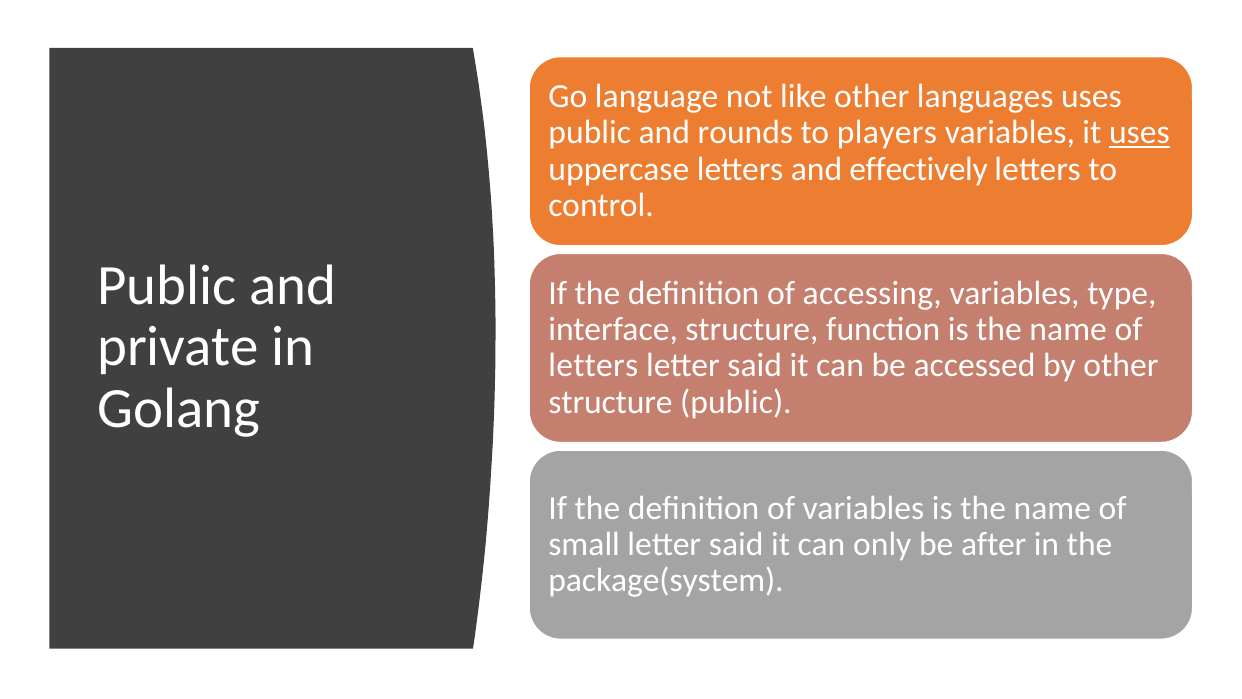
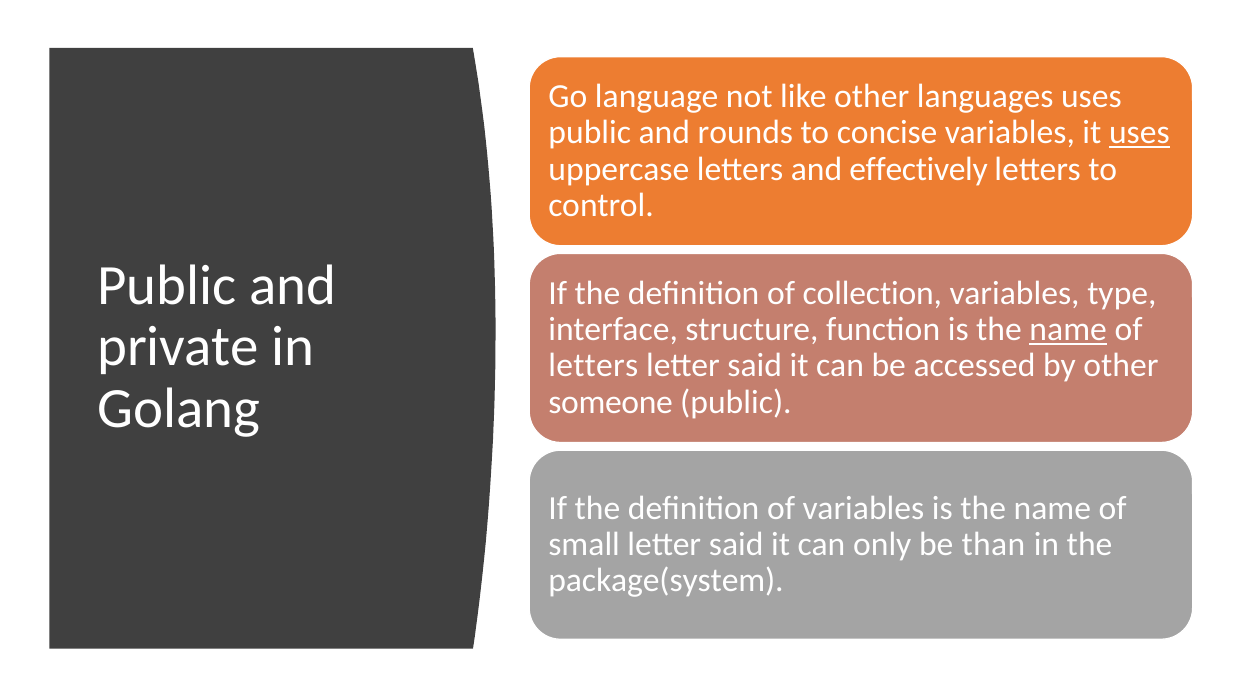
players: players -> concise
accessing: accessing -> collection
name at (1068, 329) underline: none -> present
structure at (611, 402): structure -> someone
after: after -> than
